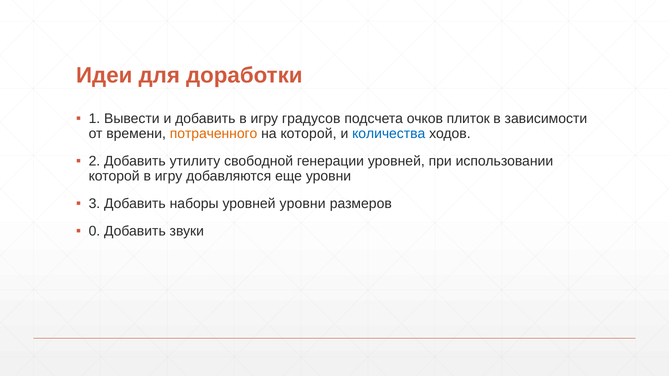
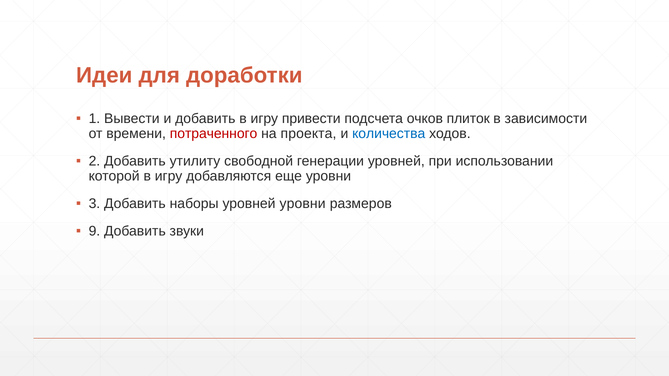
градусов: градусов -> привести
потраченного colour: orange -> red
на которой: которой -> проекта
0: 0 -> 9
